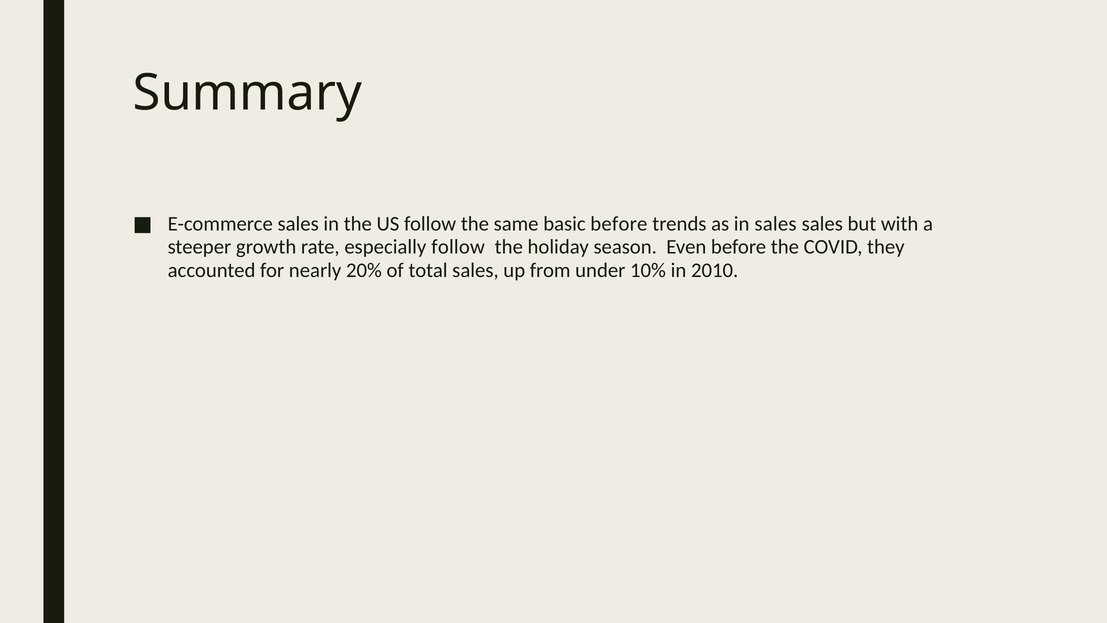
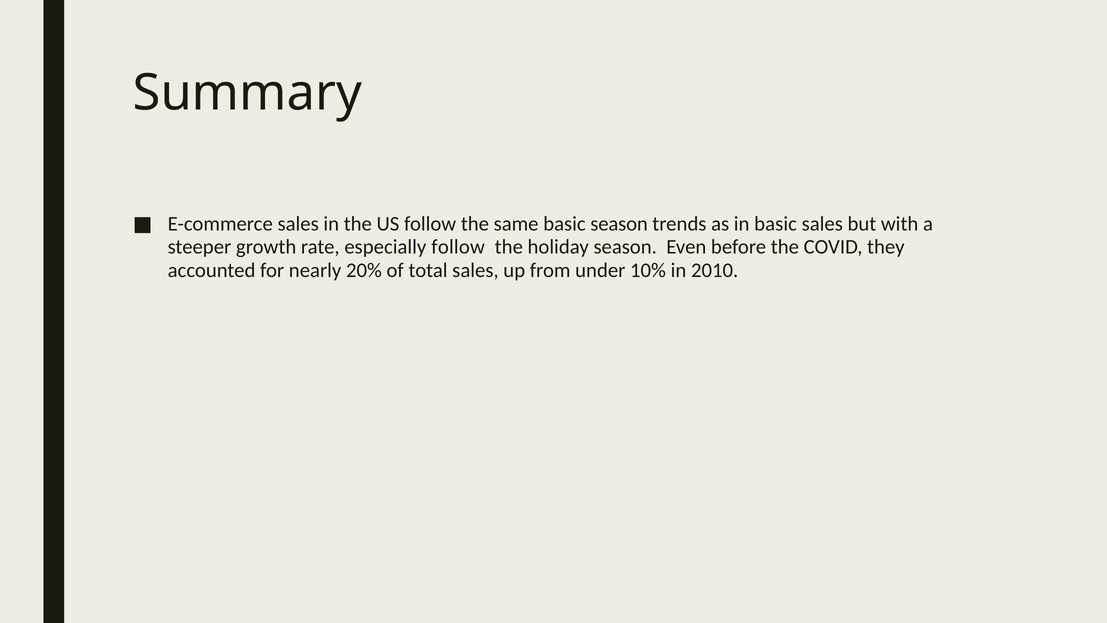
basic before: before -> season
in sales: sales -> basic
